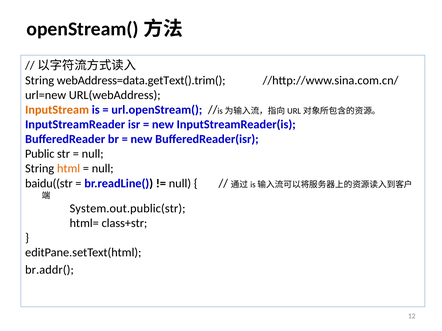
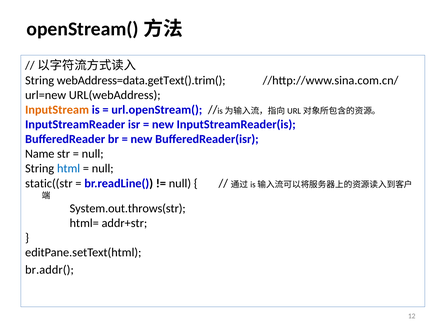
Public: Public -> Name
html colour: orange -> blue
baidu((str: baidu((str -> static((str
System.out.public(str: System.out.public(str -> System.out.throws(str
class+str: class+str -> addr+str
